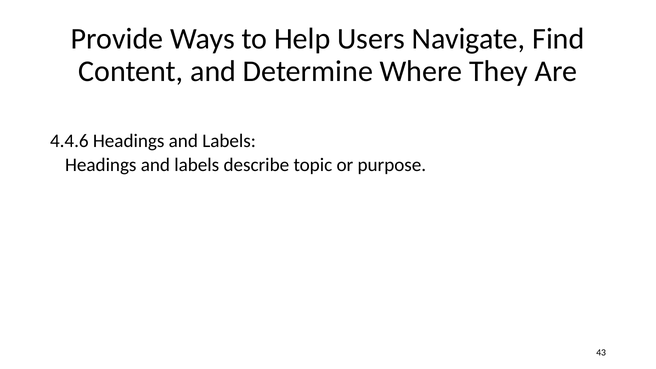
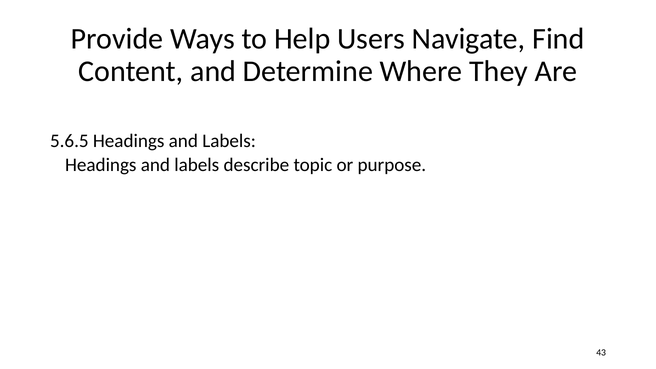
4.4.6: 4.4.6 -> 5.6.5
